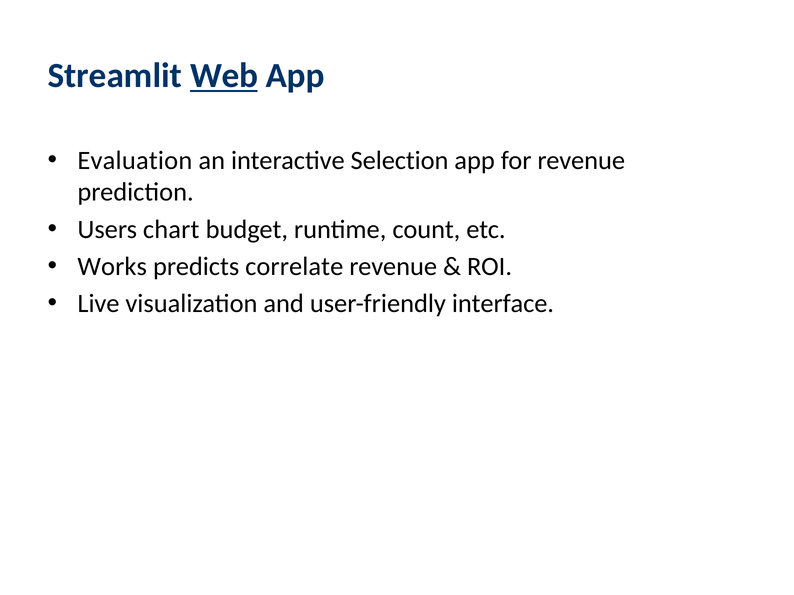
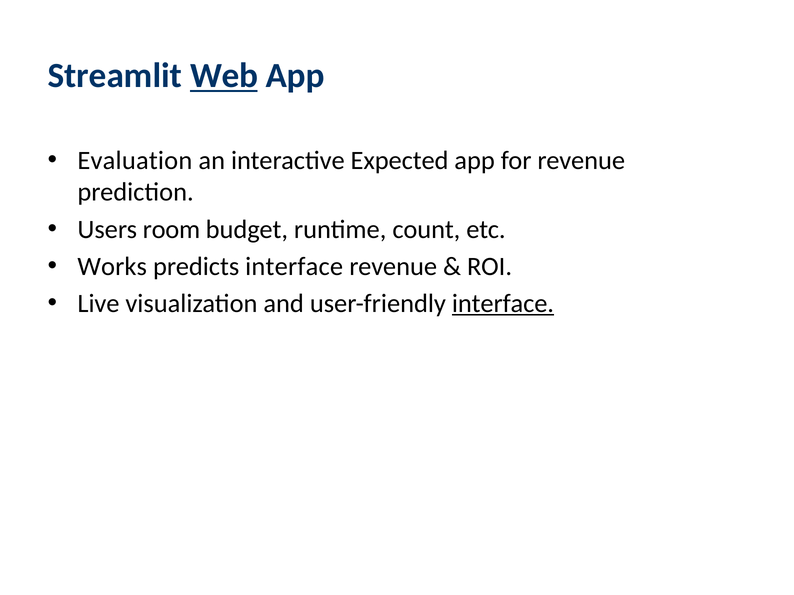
Selection: Selection -> Expected
chart: chart -> room
predicts correlate: correlate -> interface
interface at (503, 304) underline: none -> present
